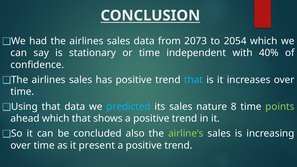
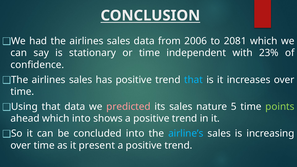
2073: 2073 -> 2006
2054: 2054 -> 2081
40%: 40% -> 23%
predicted colour: light blue -> pink
8: 8 -> 5
which that: that -> into
concluded also: also -> into
airline’s colour: light green -> light blue
